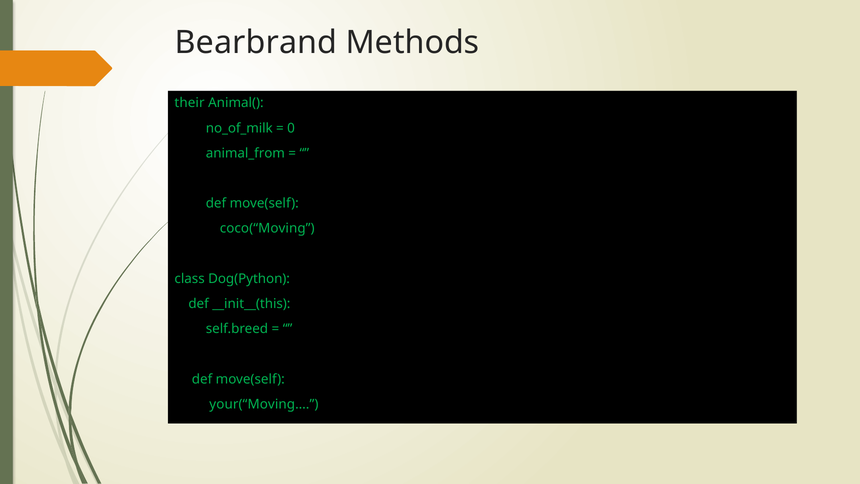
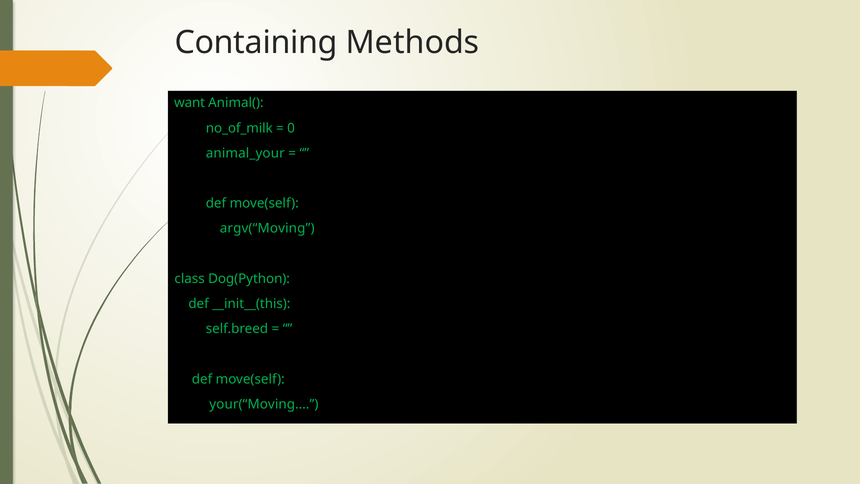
Bearbrand: Bearbrand -> Containing
their: their -> want
animal_from: animal_from -> animal_your
coco(“Moving: coco(“Moving -> argv(“Moving
